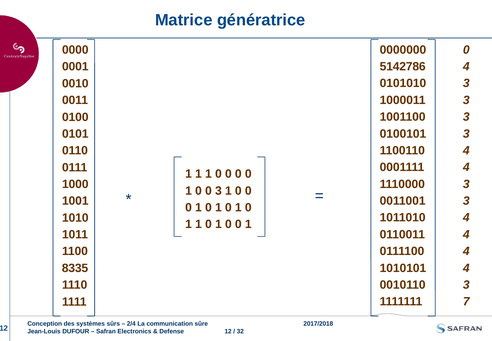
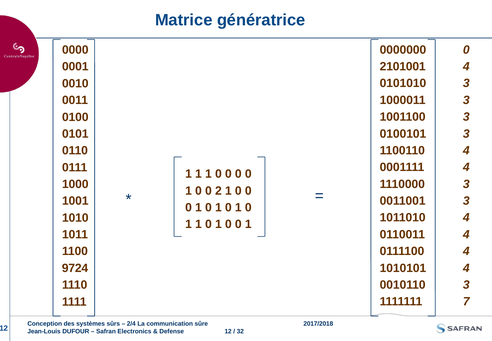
5142786: 5142786 -> 2101001
0 3: 3 -> 2
8335: 8335 -> 9724
